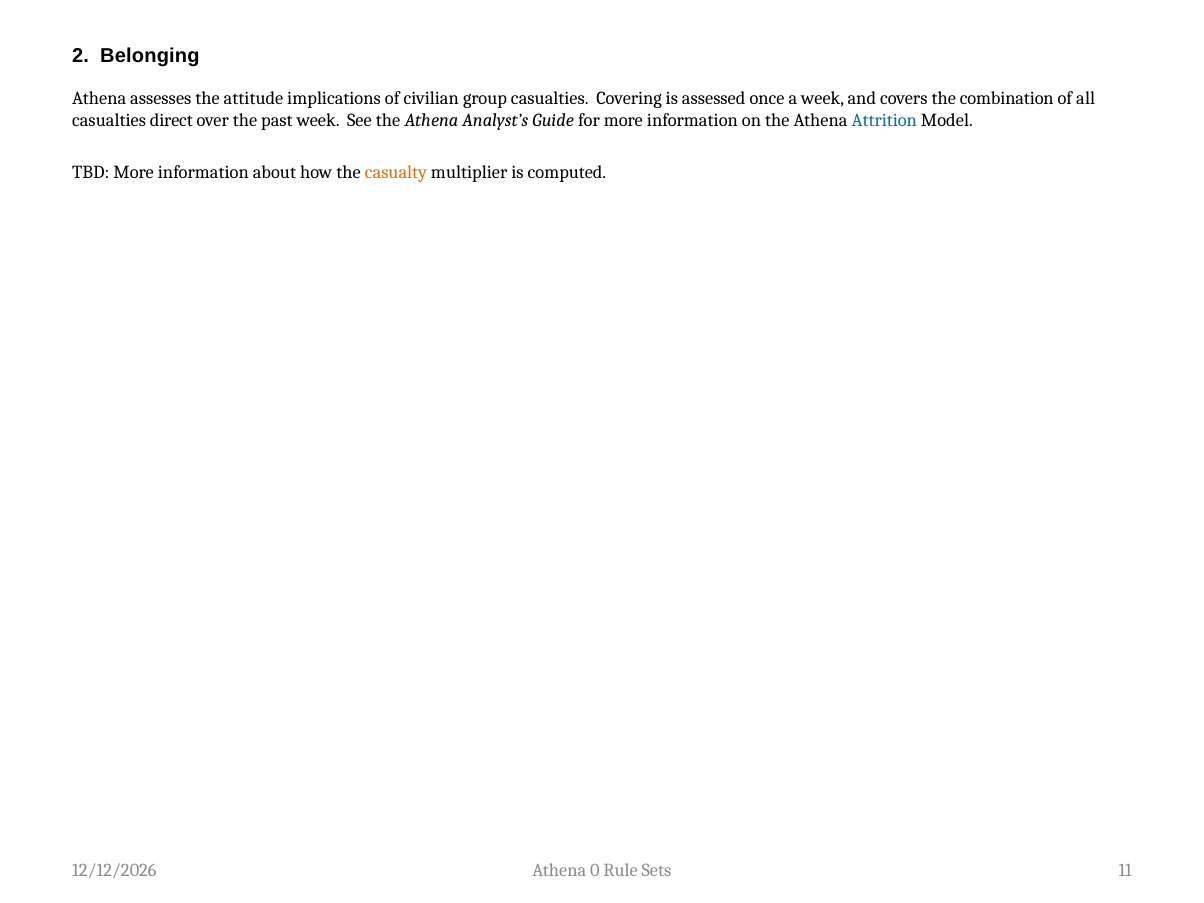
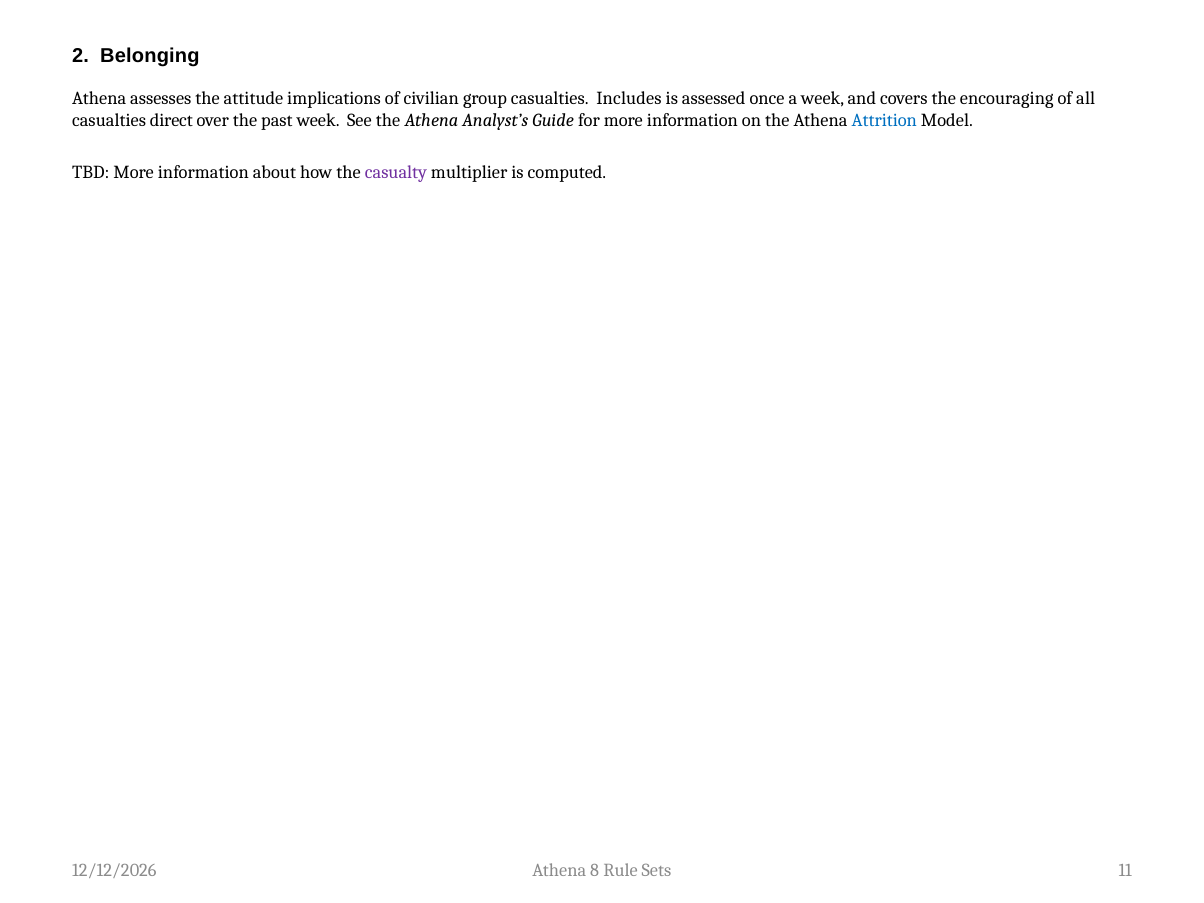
Covering: Covering -> Includes
combination: combination -> encouraging
casualty colour: orange -> purple
0: 0 -> 8
